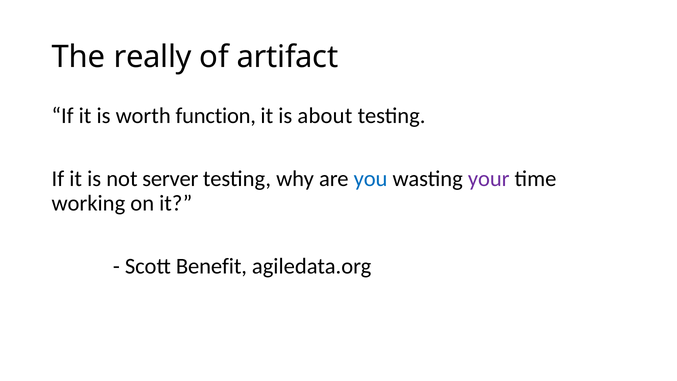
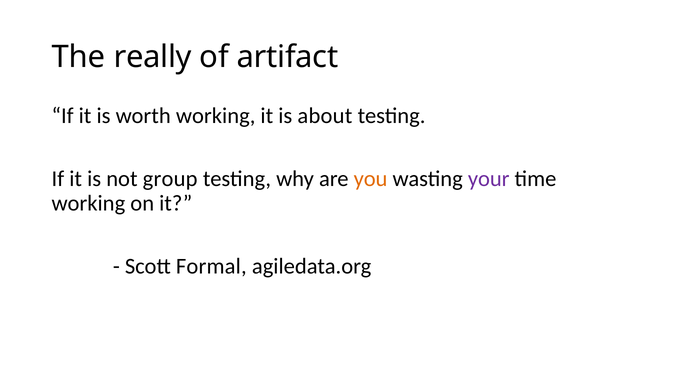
worth function: function -> working
server: server -> group
you colour: blue -> orange
Benefit: Benefit -> Formal
